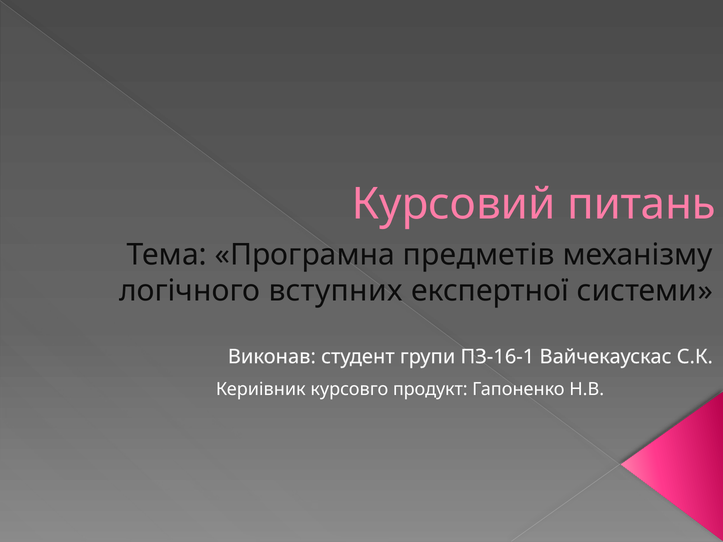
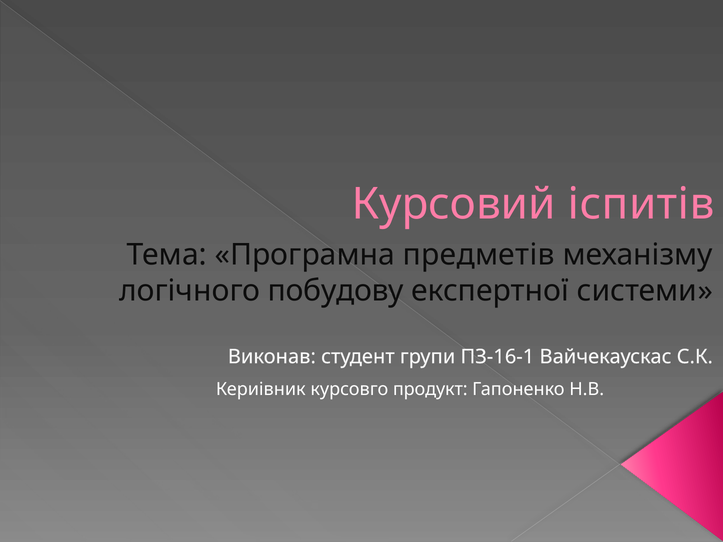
питань: питань -> іспитів
вступних: вступних -> побудову
